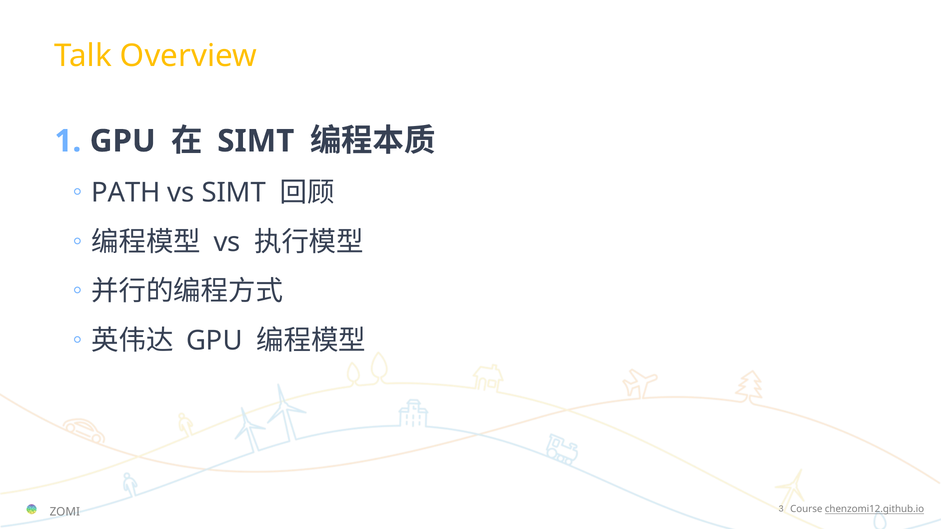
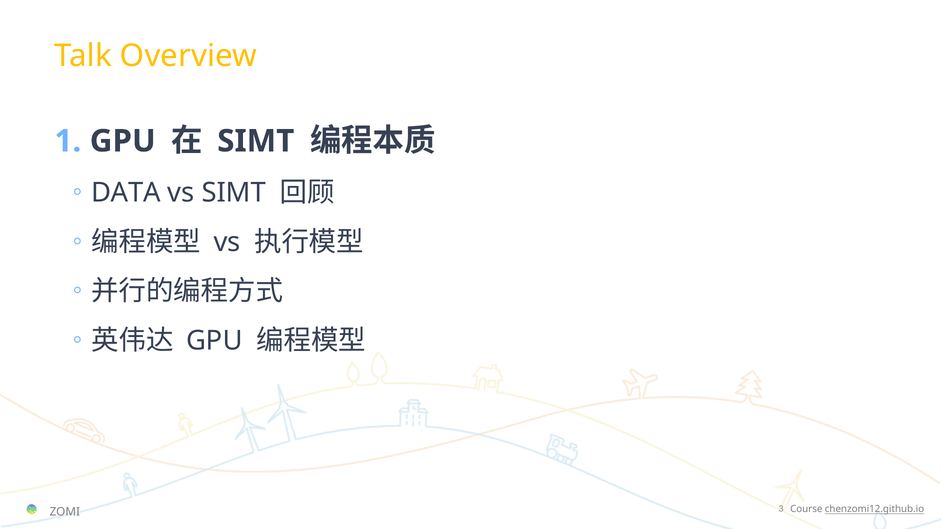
PATH: PATH -> DATA
